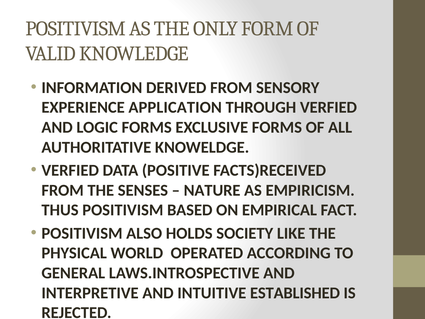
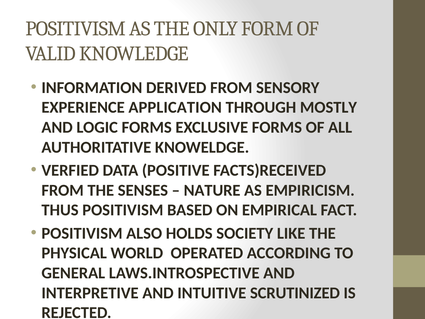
THROUGH VERFIED: VERFIED -> MOSTLY
ESTABLISHED: ESTABLISHED -> SCRUTINIZED
